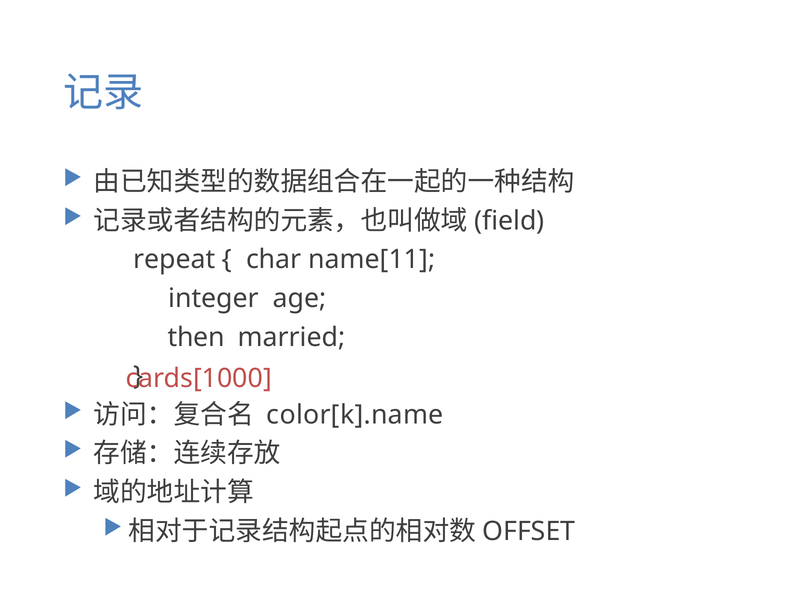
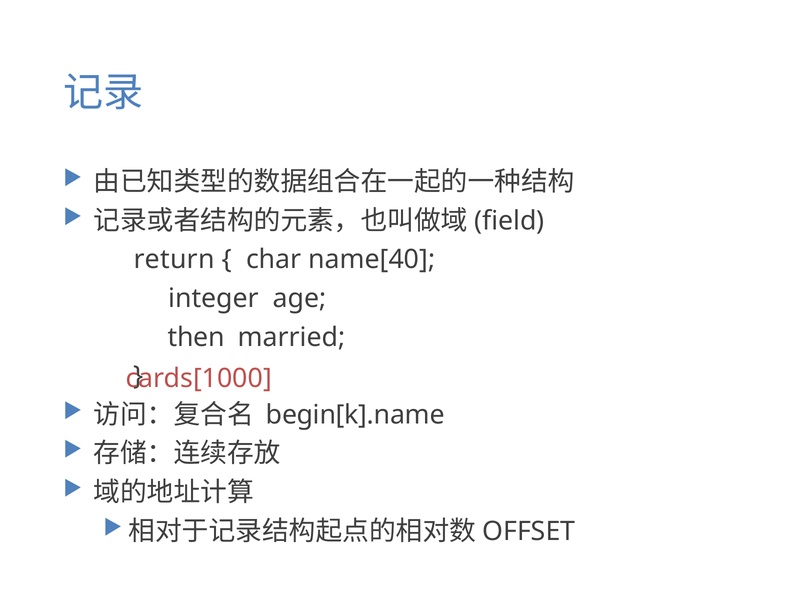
repeat: repeat -> return
name[11: name[11 -> name[40
color[k].name: color[k].name -> begin[k].name
